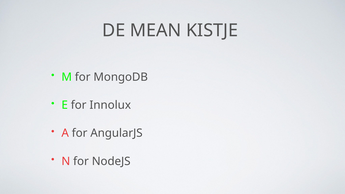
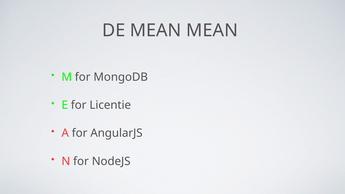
MEAN KISTJE: KISTJE -> MEAN
Innolux: Innolux -> Licentie
